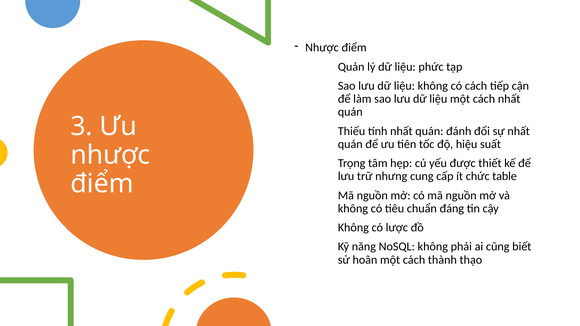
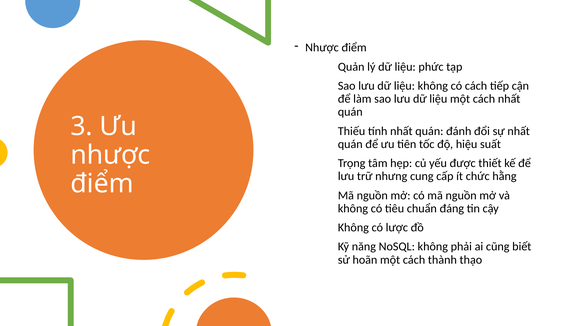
table: table -> hằng
